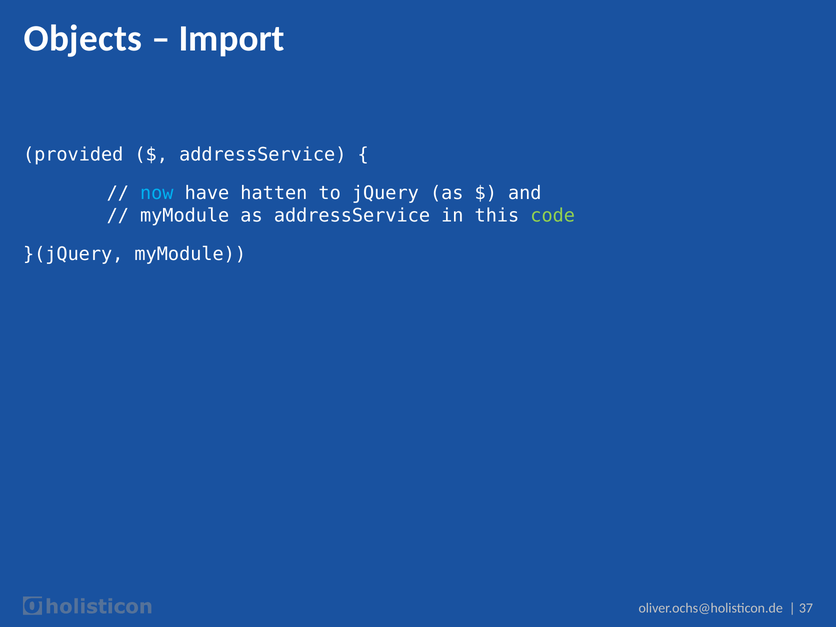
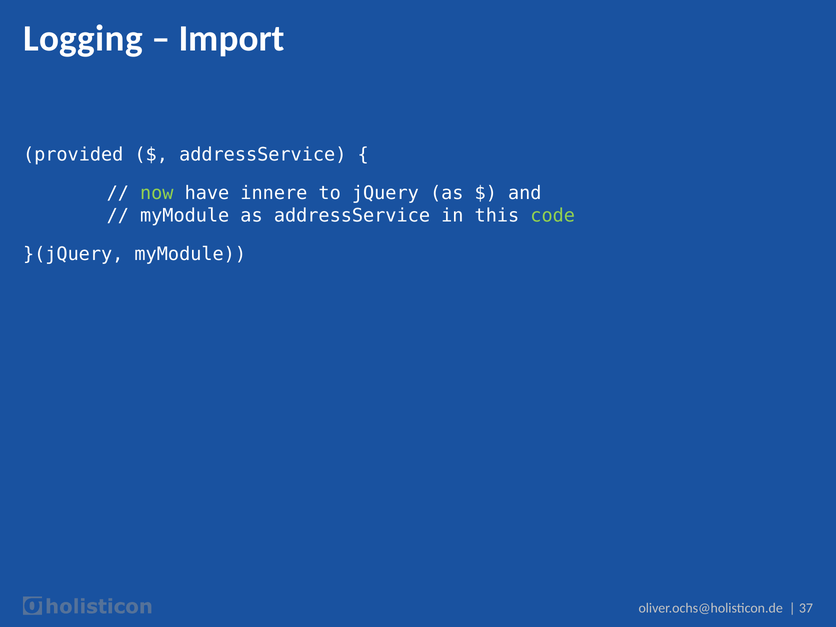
Objects: Objects -> Logging
now colour: light blue -> light green
hatten: hatten -> innere
